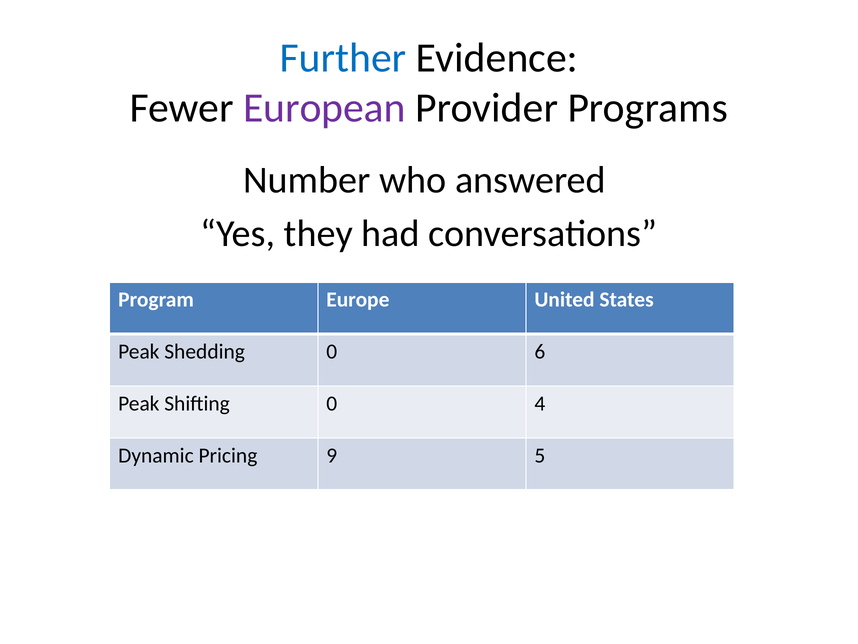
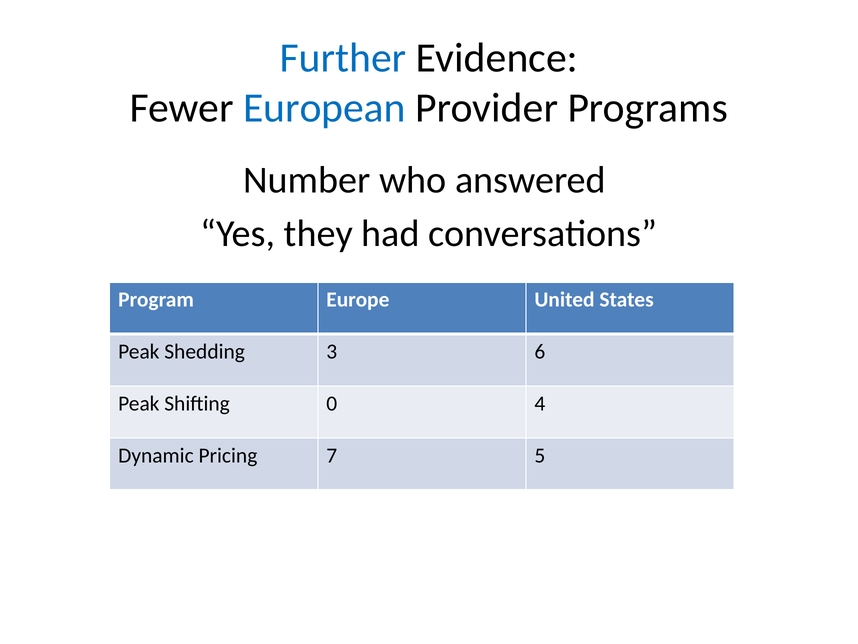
European colour: purple -> blue
Shedding 0: 0 -> 3
9: 9 -> 7
